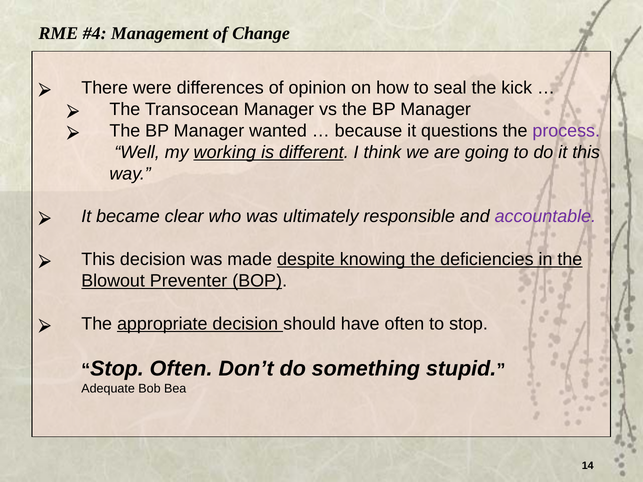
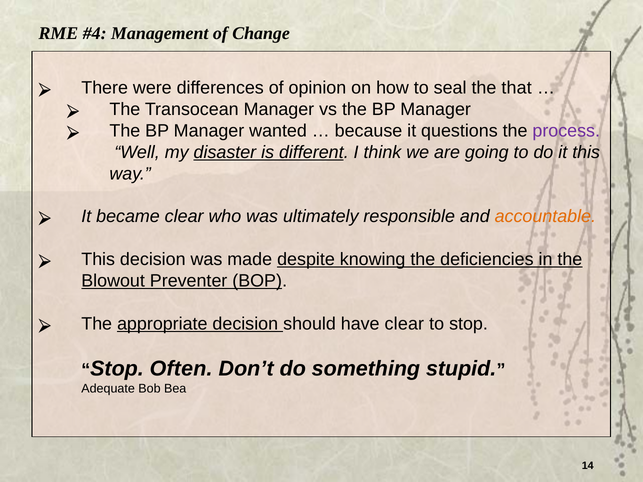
kick: kick -> that
working: working -> disaster
accountable colour: purple -> orange
have often: often -> clear
